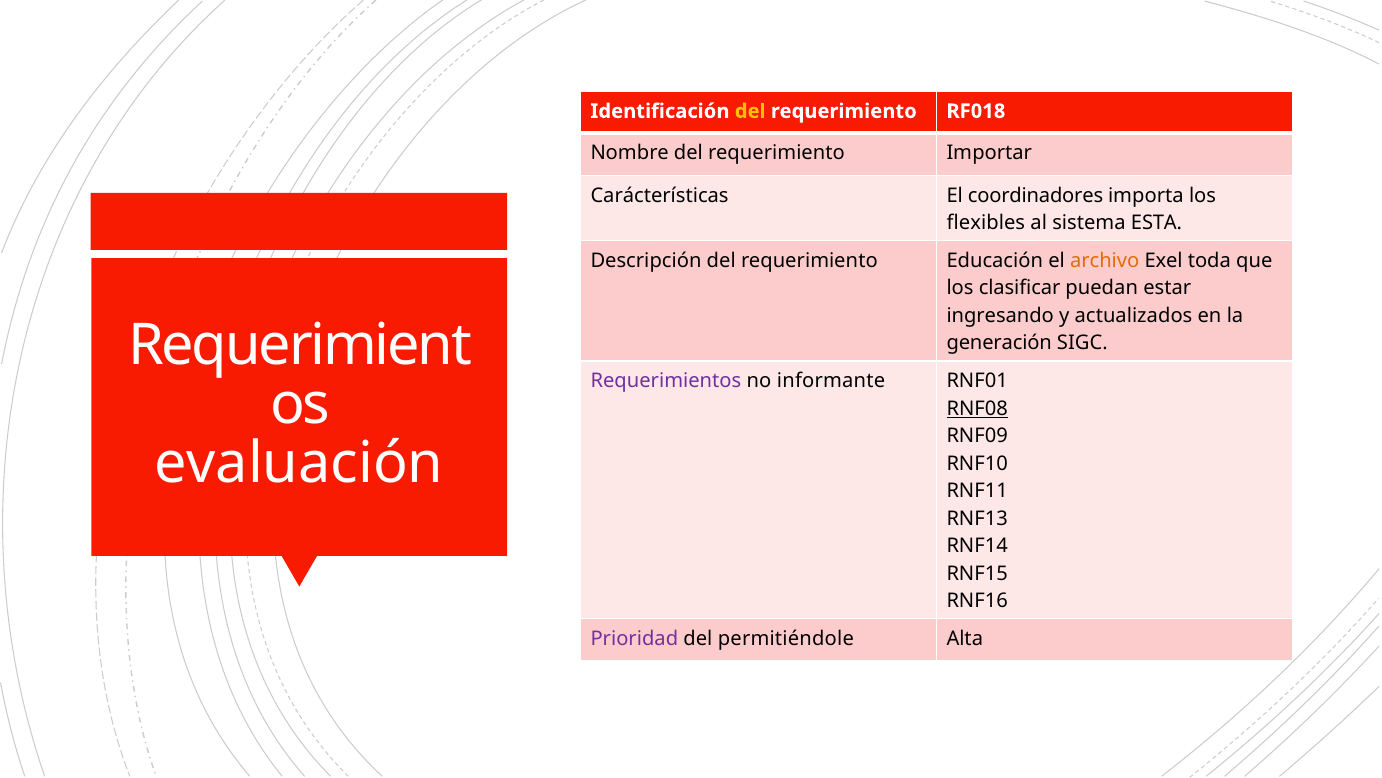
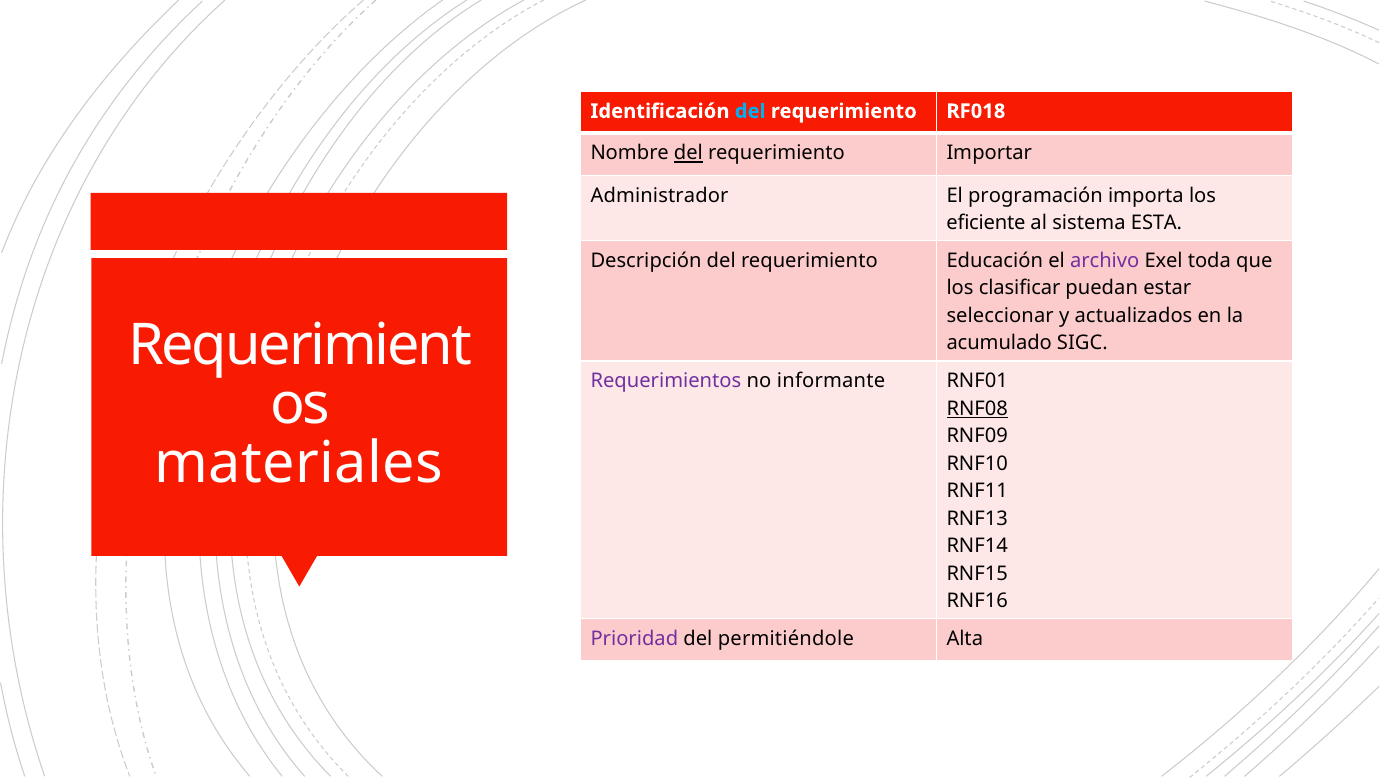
del at (750, 111) colour: yellow -> light blue
del at (688, 153) underline: none -> present
Carácterísticas: Carácterísticas -> Administrador
coordinadores: coordinadores -> programación
flexibles: flexibles -> eficiente
archivo colour: orange -> purple
ingresando: ingresando -> seleccionar
generación: generación -> acumulado
evaluación: evaluación -> materiales
